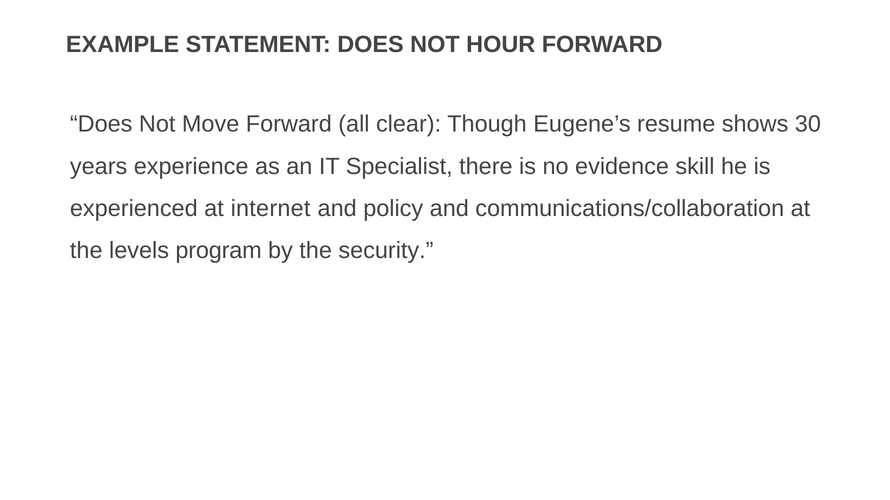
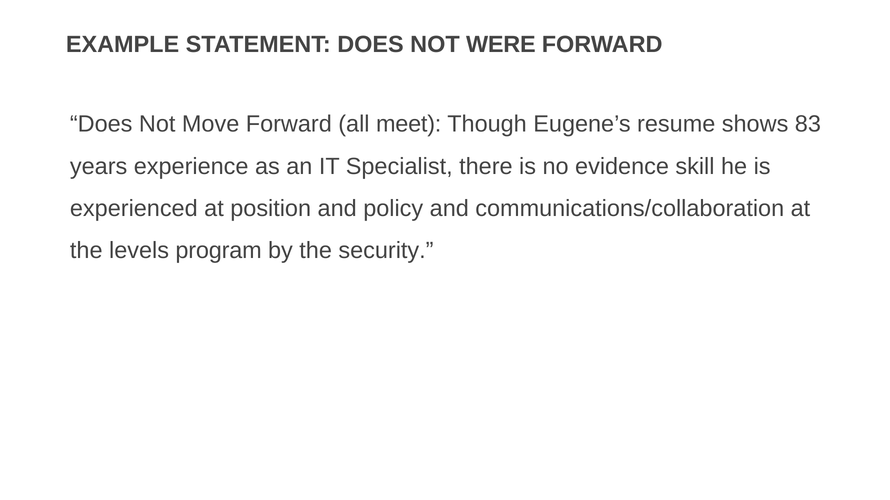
HOUR: HOUR -> WERE
clear: clear -> meet
30: 30 -> 83
internet: internet -> position
